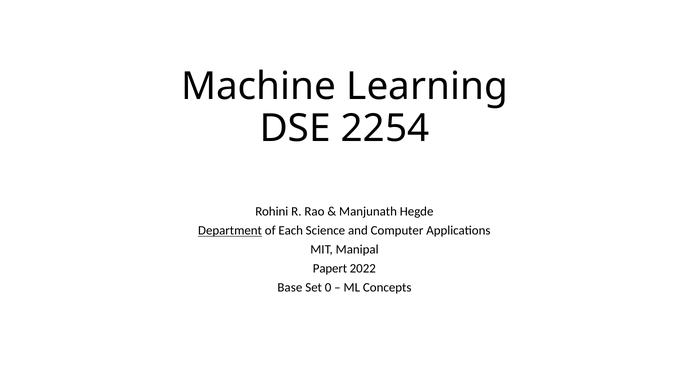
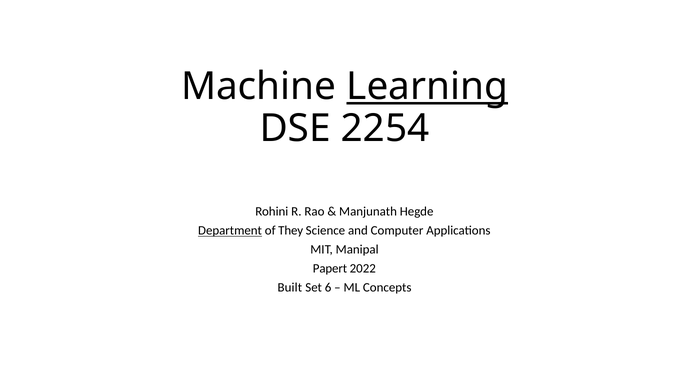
Learning underline: none -> present
Each: Each -> They
Base: Base -> Built
0: 0 -> 6
